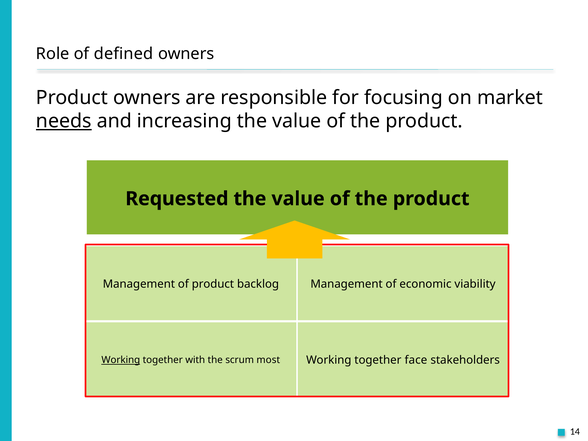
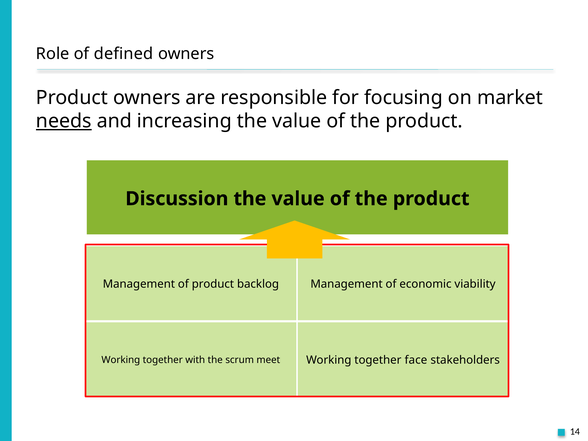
Requested: Requested -> Discussion
Working at (121, 360) underline: present -> none
most: most -> meet
